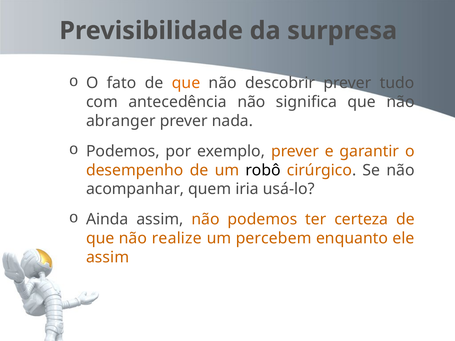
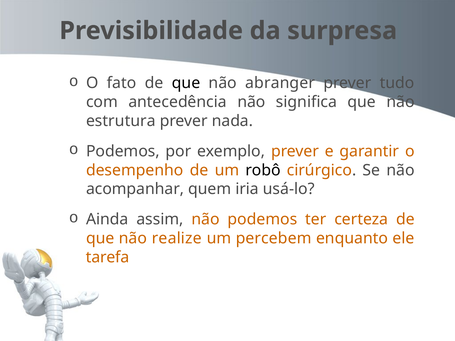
que at (186, 83) colour: orange -> black
descobrir: descobrir -> abranger
abranger: abranger -> estrutura
assim at (108, 257): assim -> tarefa
